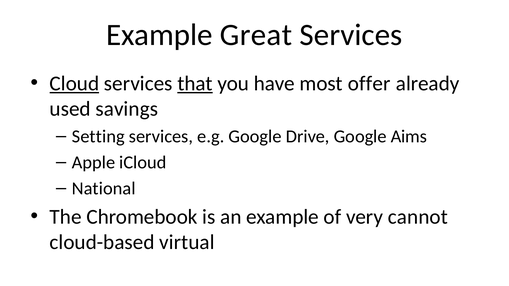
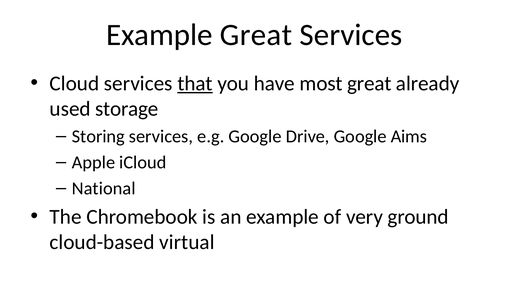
Cloud underline: present -> none
most offer: offer -> great
savings: savings -> storage
Setting: Setting -> Storing
cannot: cannot -> ground
